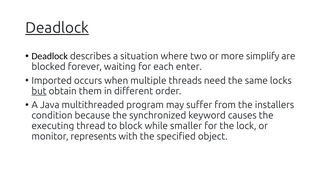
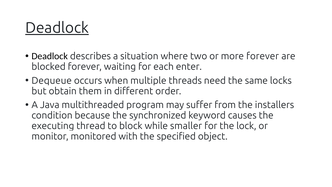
more simplify: simplify -> forever
Imported: Imported -> Dequeue
but underline: present -> none
represents: represents -> monitored
